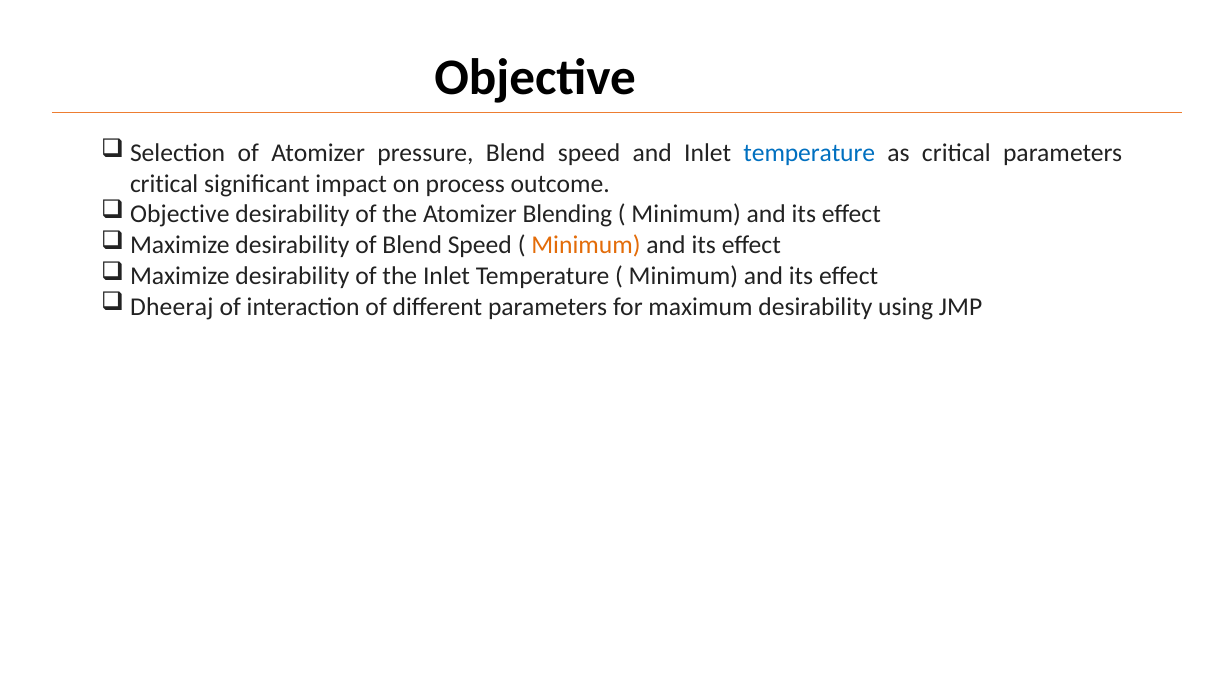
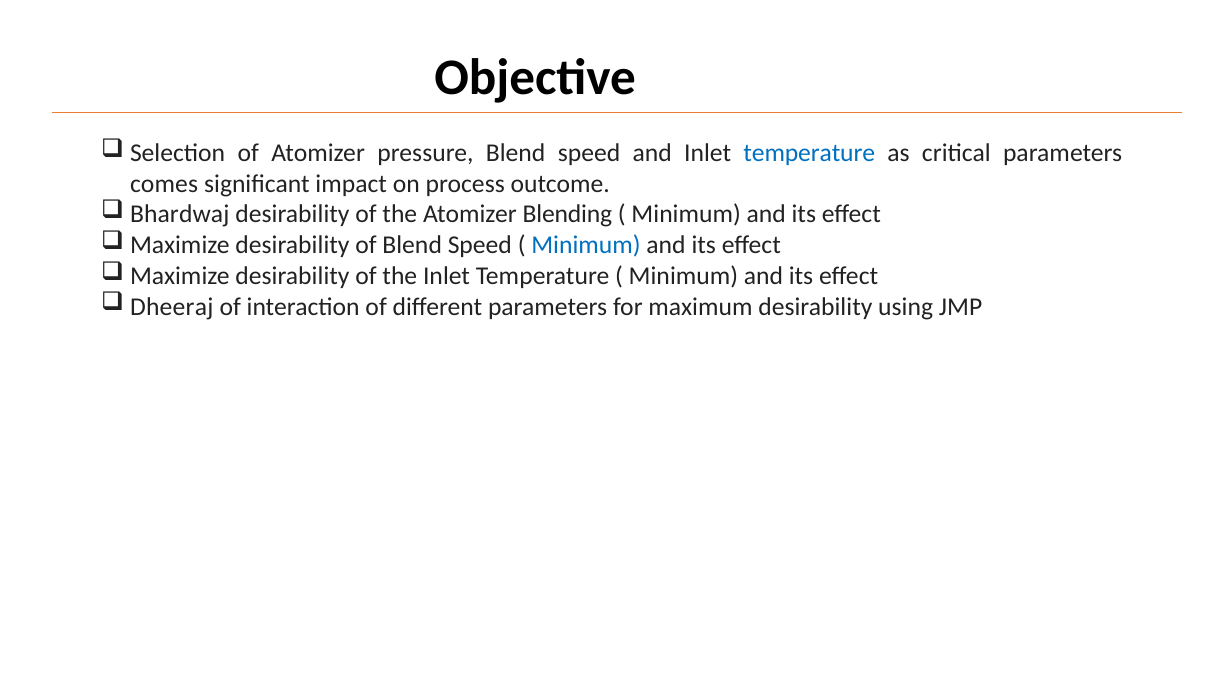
critical at (164, 184): critical -> comes
Objective at (180, 215): Objective -> Bhardwaj
Minimum at (586, 245) colour: orange -> blue
